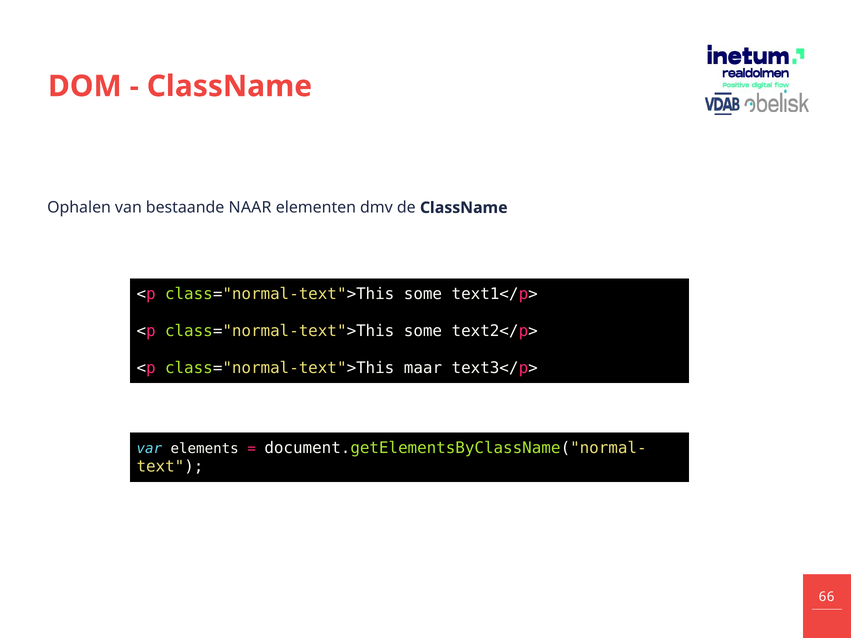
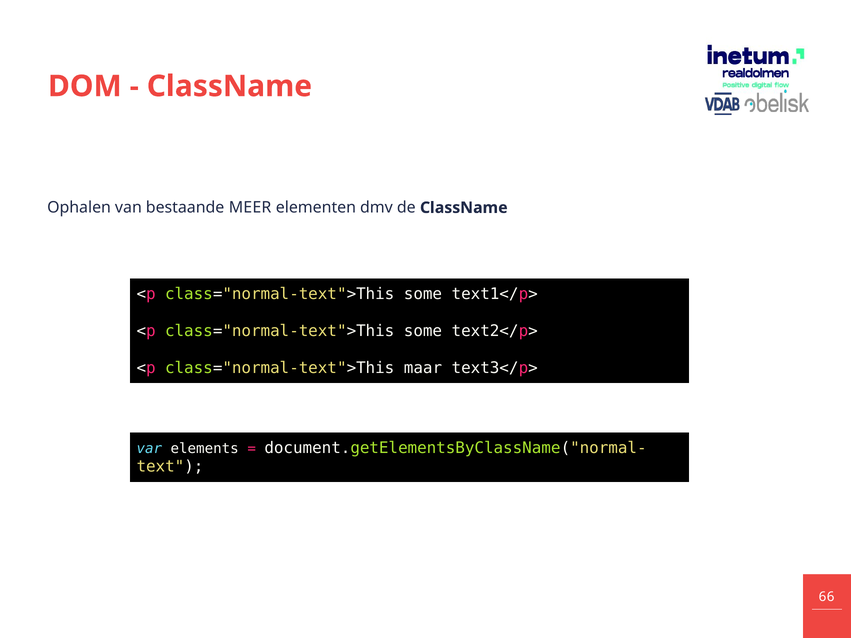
NAAR: NAAR -> MEER
